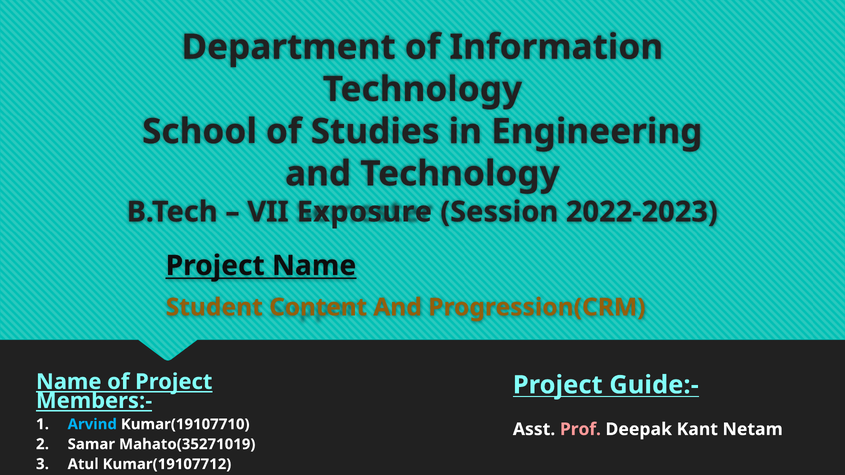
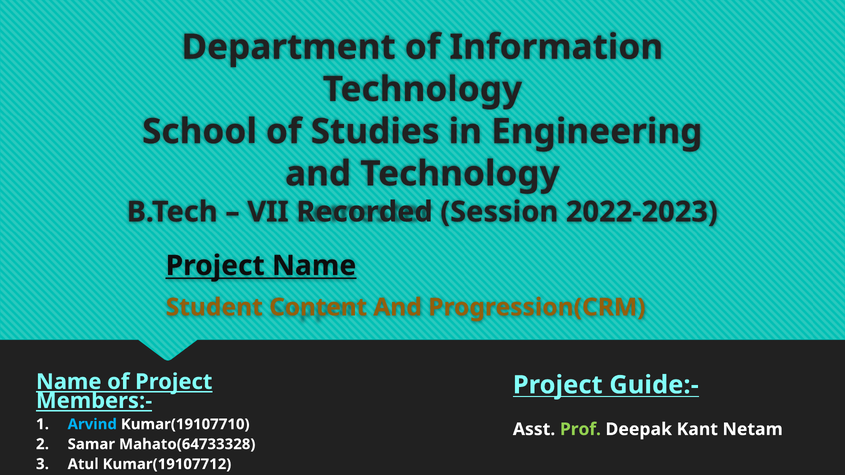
Exposure: Exposure -> Recorded
Prof colour: pink -> light green
Mahato(35271019: Mahato(35271019 -> Mahato(64733328
